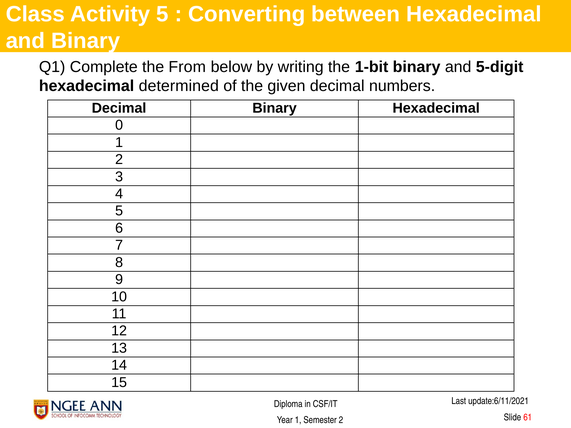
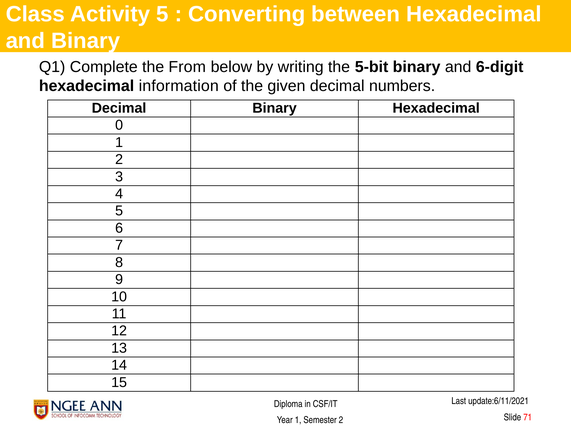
1-bit: 1-bit -> 5-bit
5-digit: 5-digit -> 6-digit
determined: determined -> information
61: 61 -> 71
